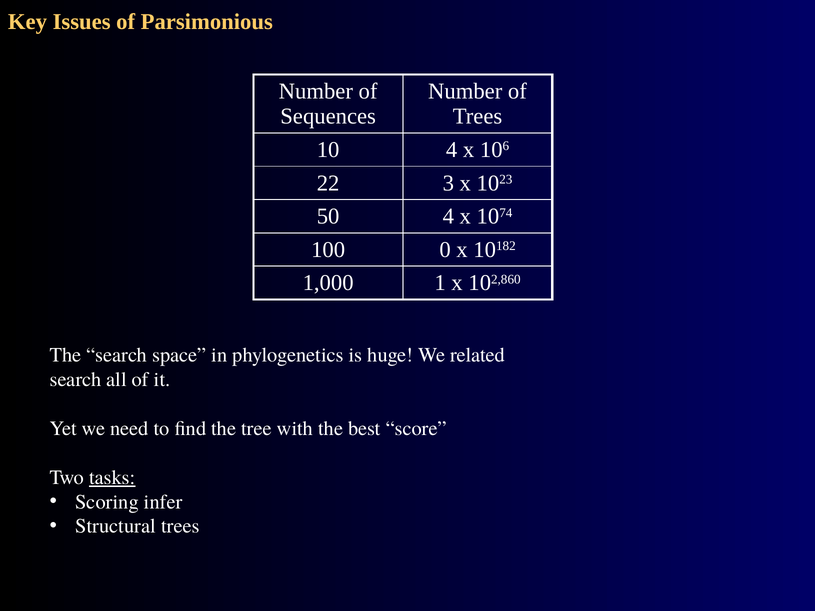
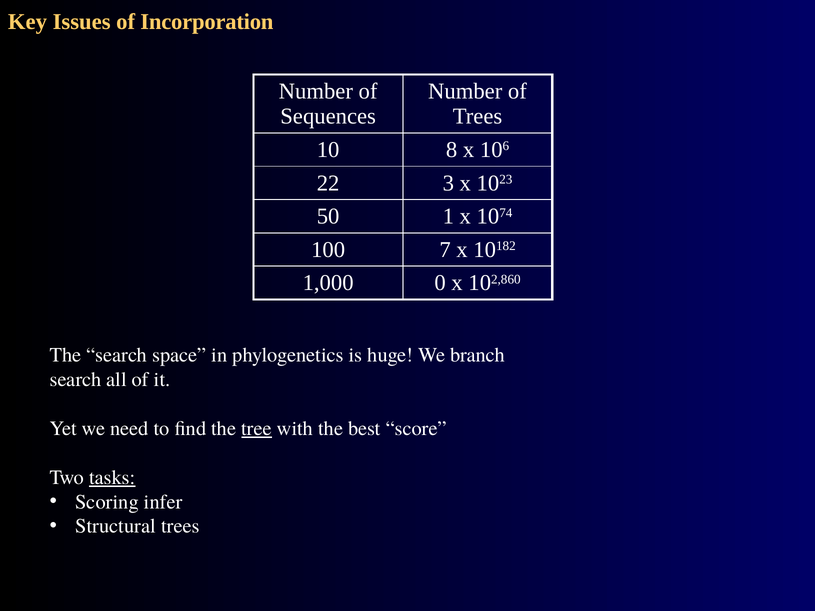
Parsimonious: Parsimonious -> Incorporation
10 4: 4 -> 8
50 4: 4 -> 1
0: 0 -> 7
1: 1 -> 0
related: related -> branch
tree underline: none -> present
